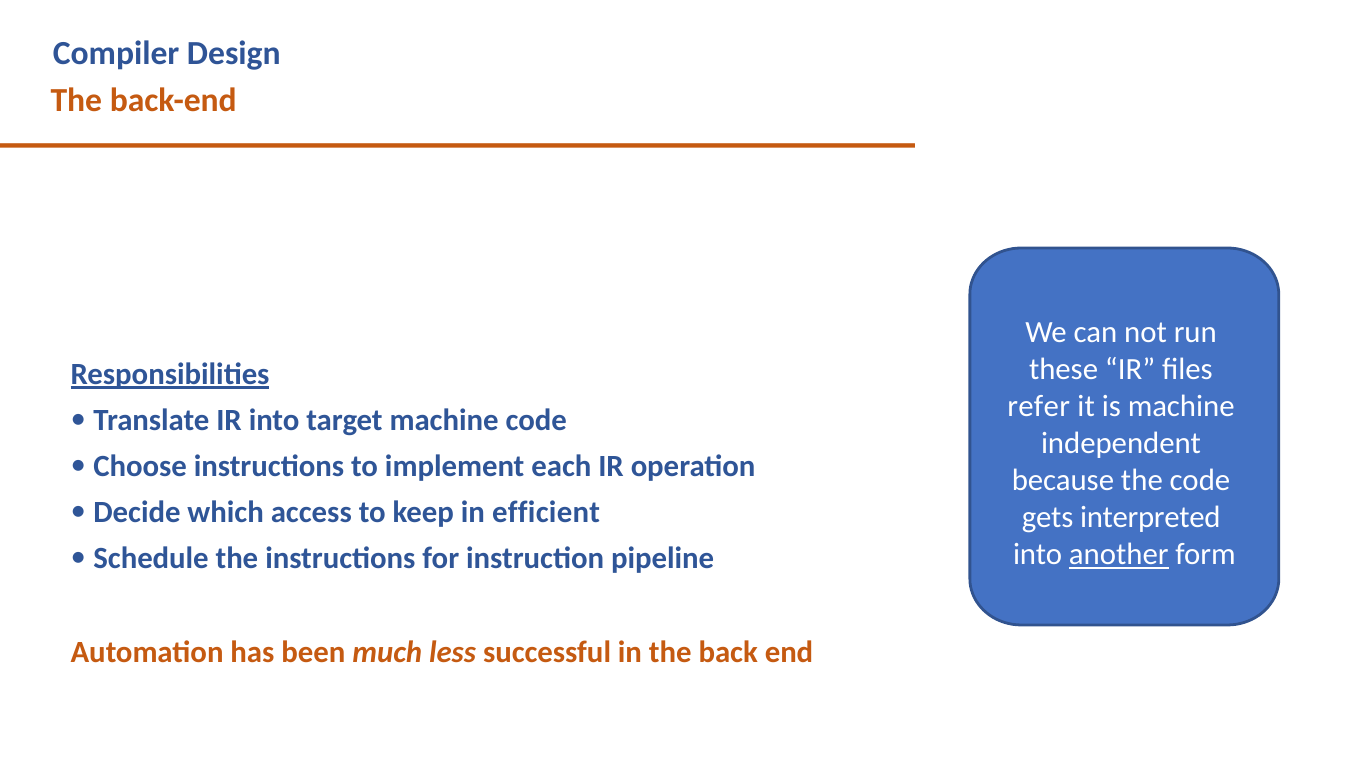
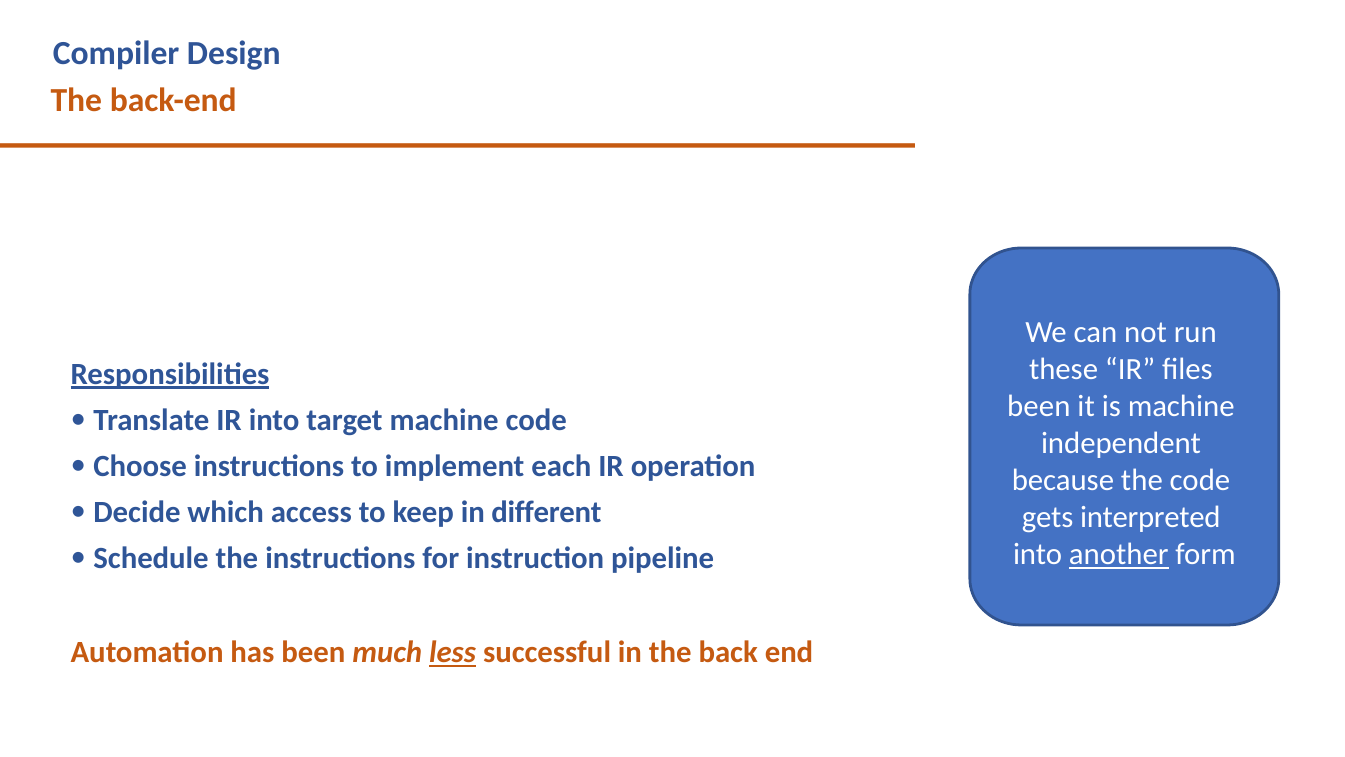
refer at (1039, 406): refer -> been
efficient: efficient -> different
less underline: none -> present
